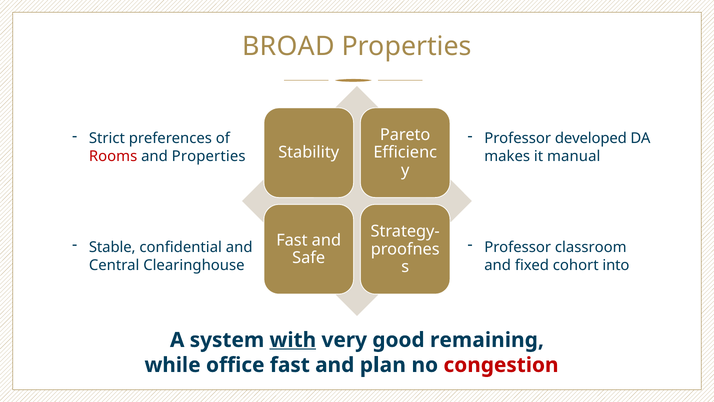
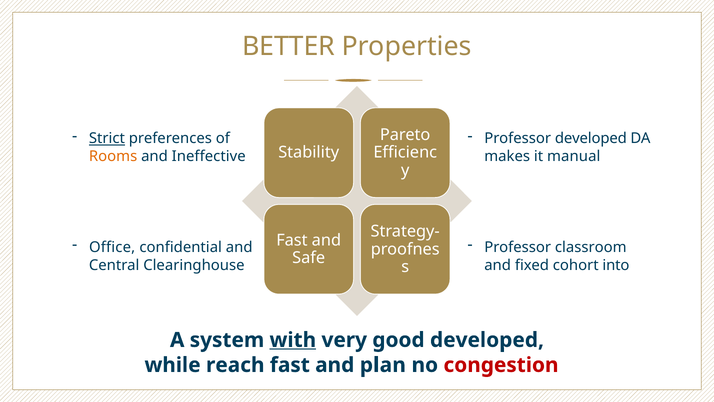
BROAD: BROAD -> BETTER
Strict underline: none -> present
Rooms colour: red -> orange
and Properties: Properties -> Ineffective
Stable: Stable -> Office
good remaining: remaining -> developed
office: office -> reach
